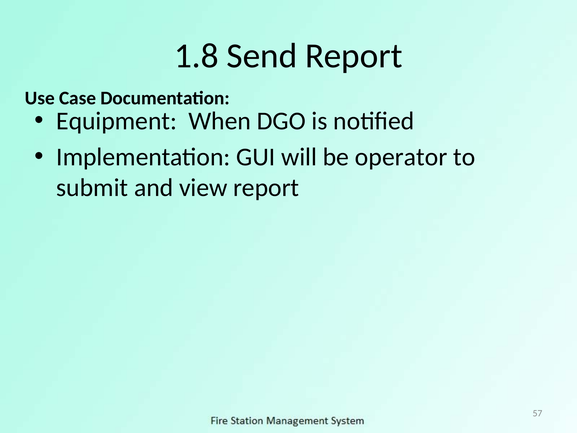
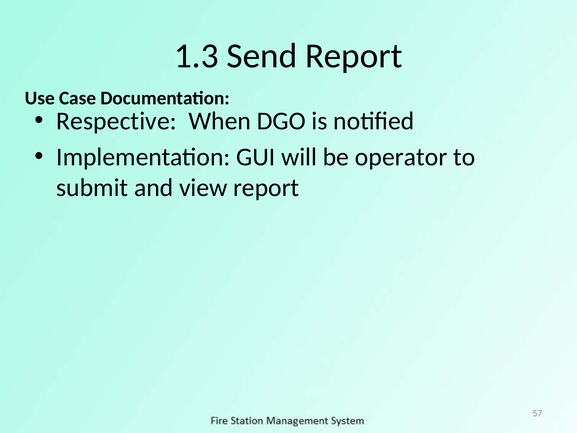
1.8: 1.8 -> 1.3
Equipment: Equipment -> Respective
